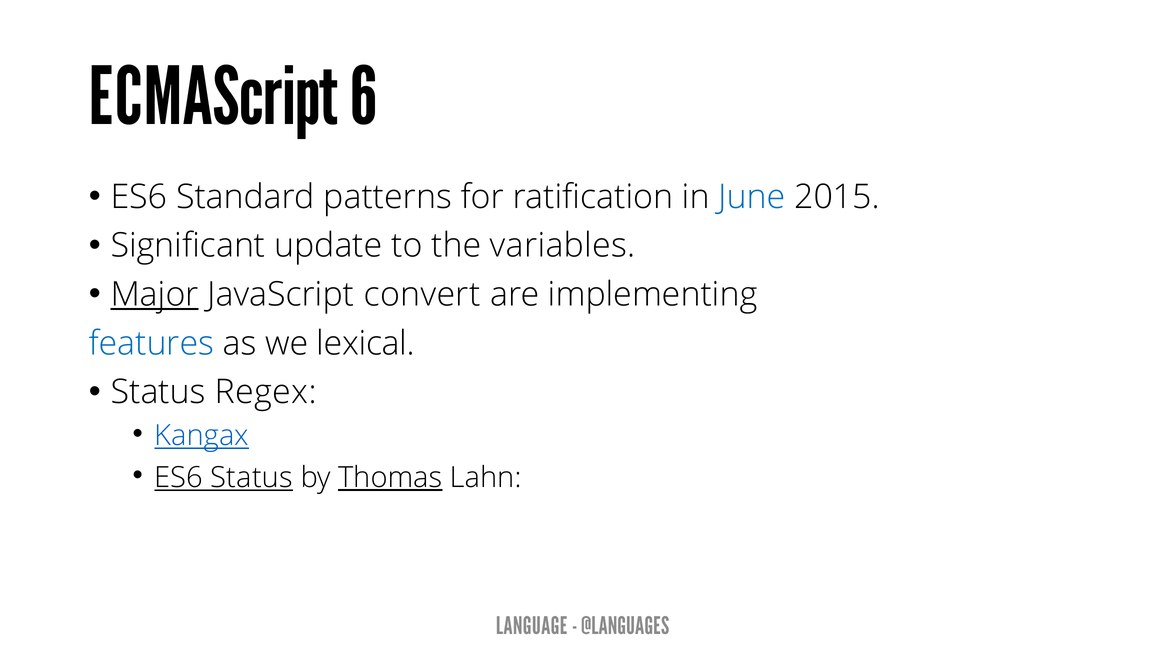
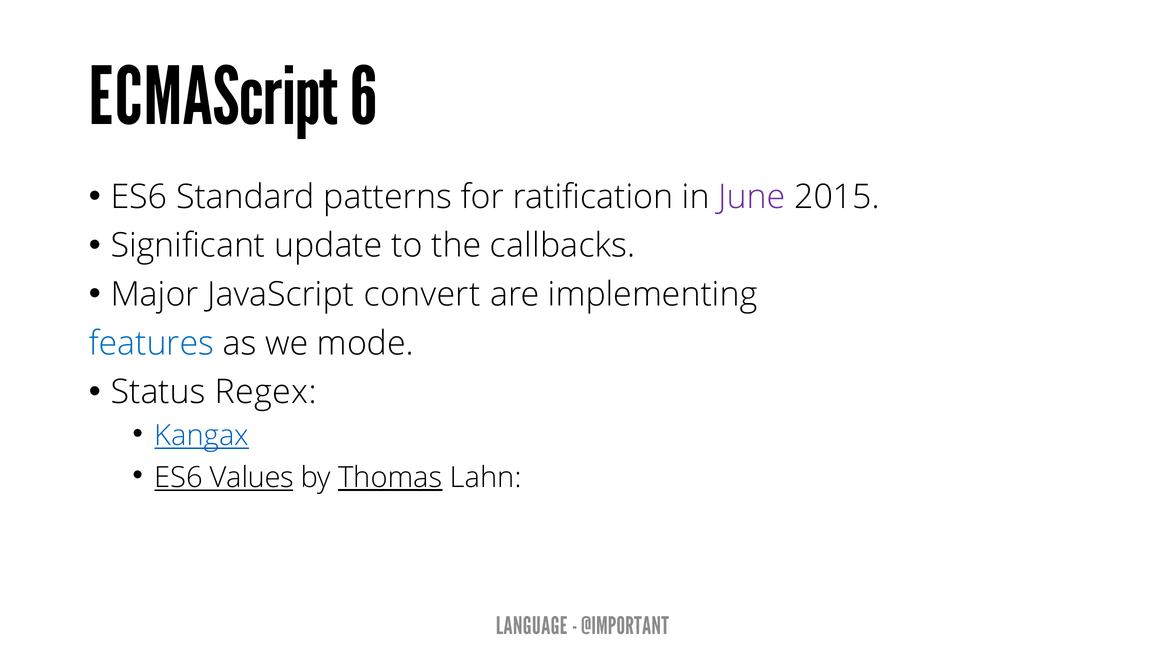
June colour: blue -> purple
variables: variables -> callbacks
Major underline: present -> none
lexical: lexical -> mode
ES6 Status: Status -> Values
@LANGUAGES: @LANGUAGES -> @IMPORTANT
